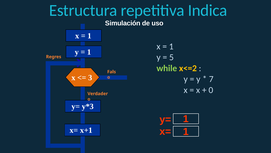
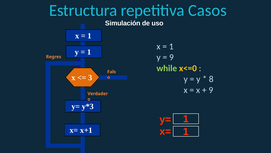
Indica: Indica -> Casos
5 at (171, 57): 5 -> 9
x<=2: x<=2 -> x<=0
7: 7 -> 8
0 at (211, 90): 0 -> 9
